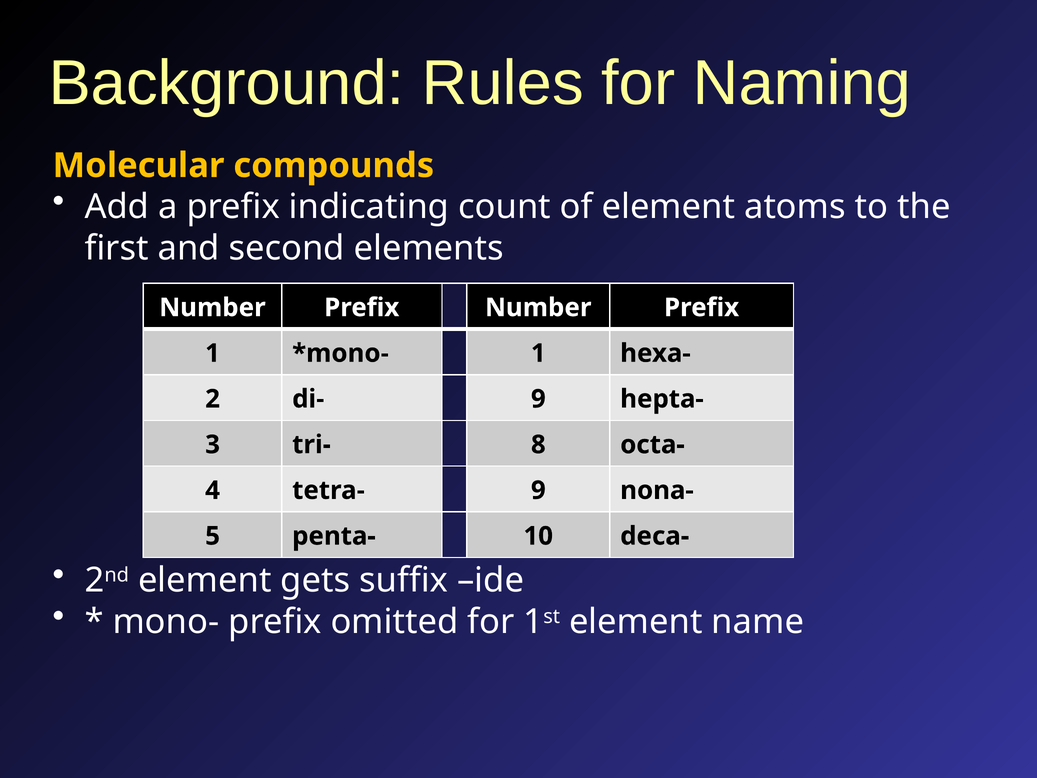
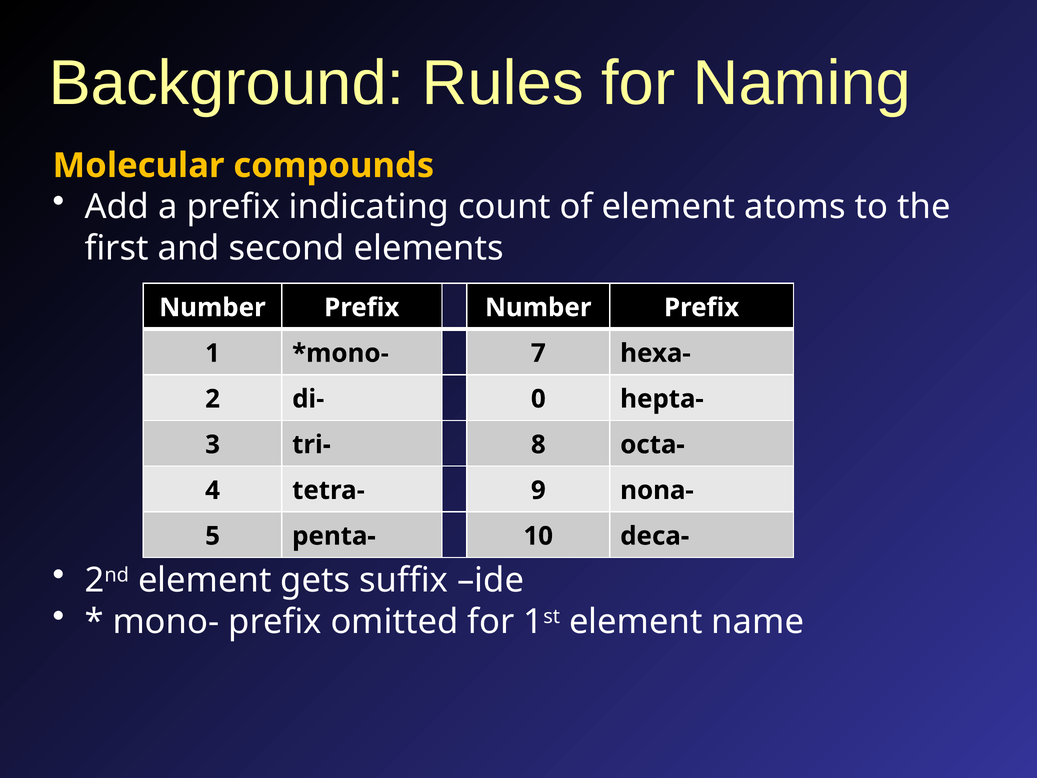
1 at (538, 353): 1 -> 7
di- 9: 9 -> 0
